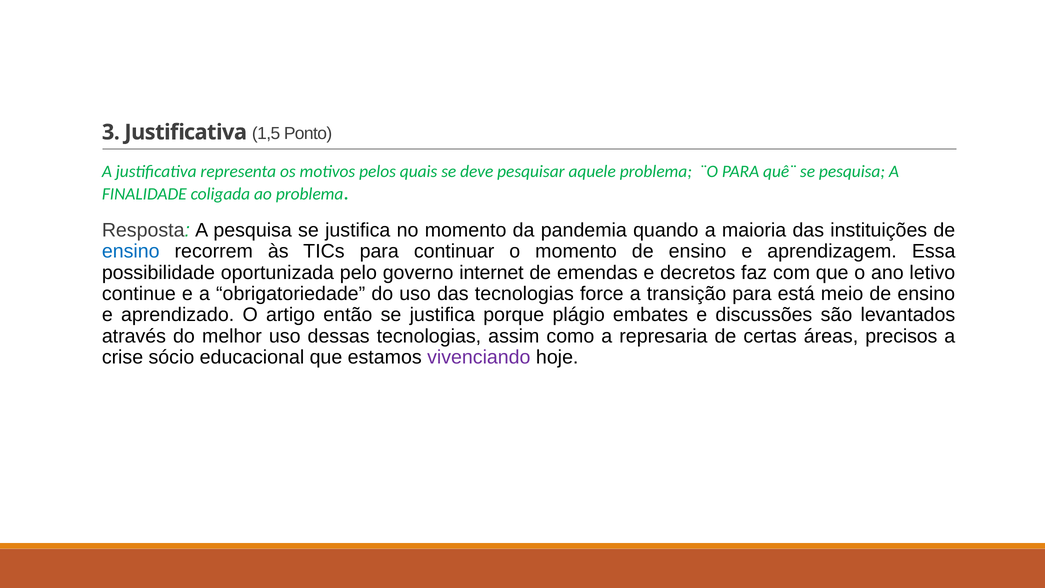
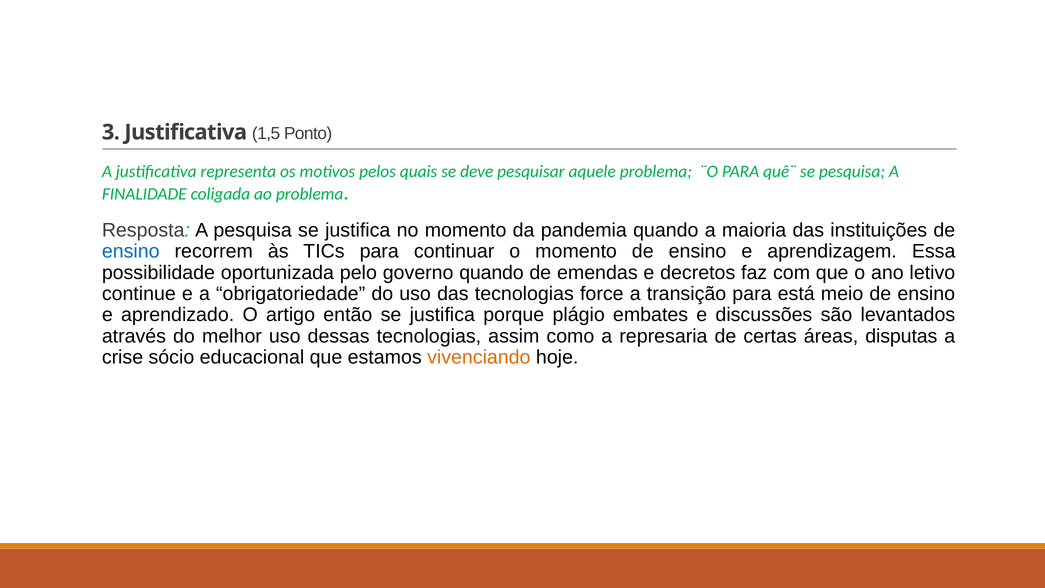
governo internet: internet -> quando
precisos: precisos -> disputas
vivenciando colour: purple -> orange
